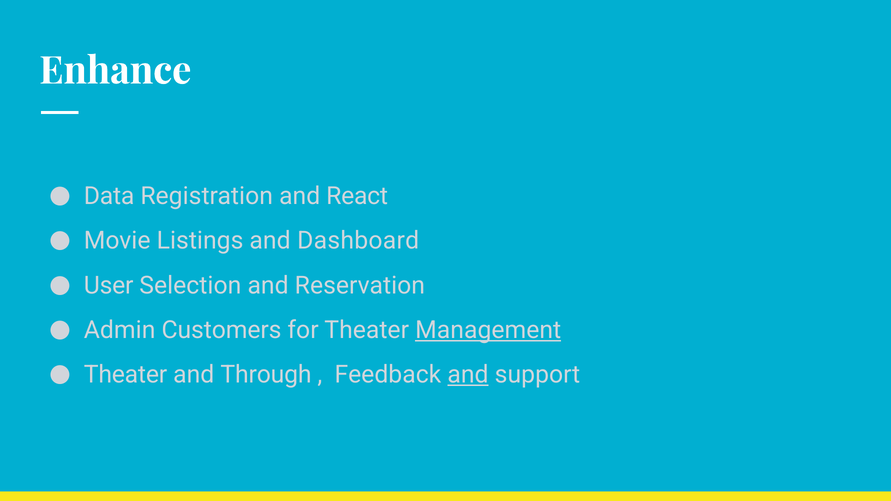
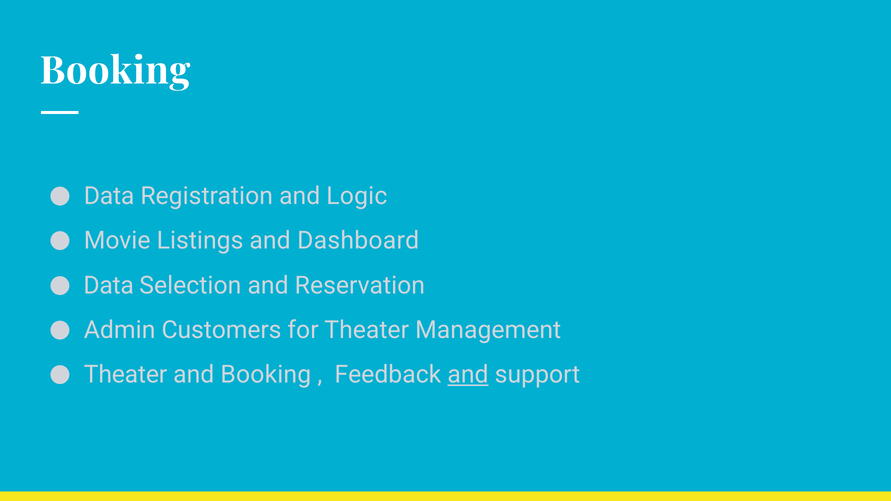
Enhance at (115, 71): Enhance -> Booking
React: React -> Logic
User at (109, 285): User -> Data
Management underline: present -> none
and Through: Through -> Booking
